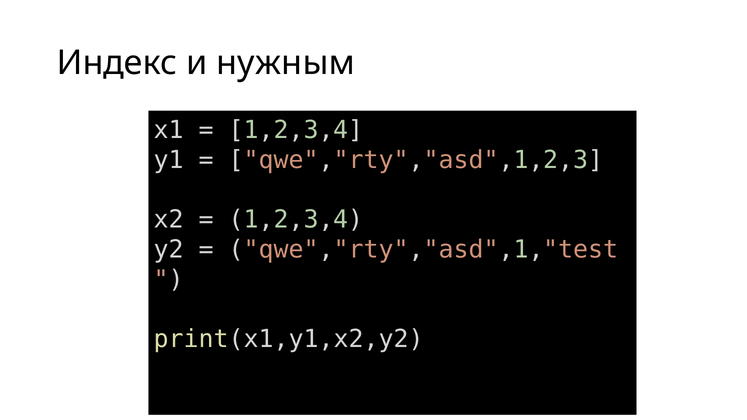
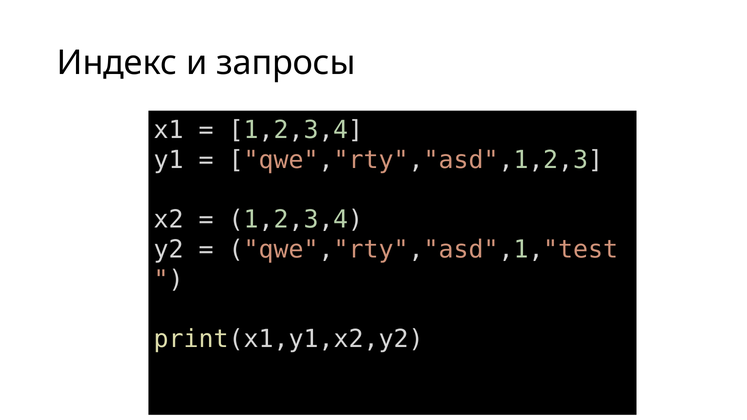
нужным: нужным -> запросы
